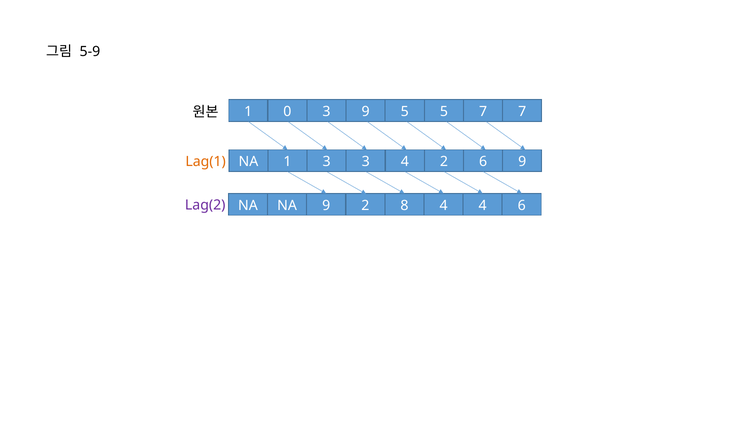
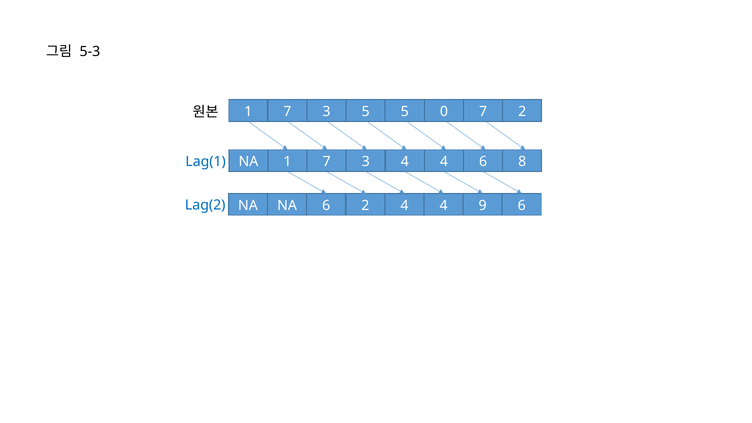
5-9: 5-9 -> 5-3
0 at (287, 112): 0 -> 7
3 9: 9 -> 5
5 5: 5 -> 0
7 7: 7 -> 2
Lag(1 colour: orange -> blue
NA 1 3: 3 -> 7
3 4 2: 2 -> 4
6 9: 9 -> 8
Lag(2 colour: purple -> blue
NA 9: 9 -> 6
2 8: 8 -> 4
4 4: 4 -> 9
